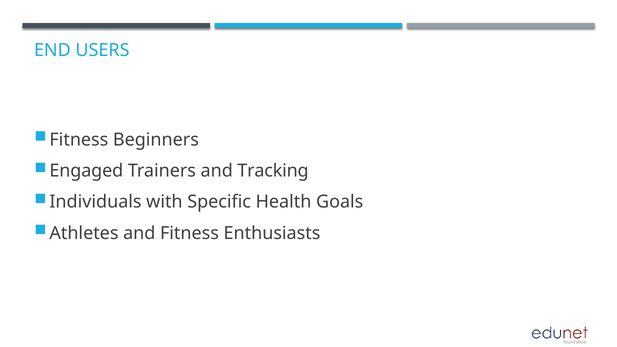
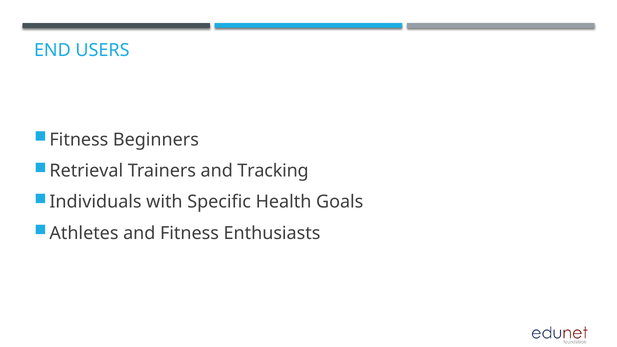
Engaged: Engaged -> Retrieval
